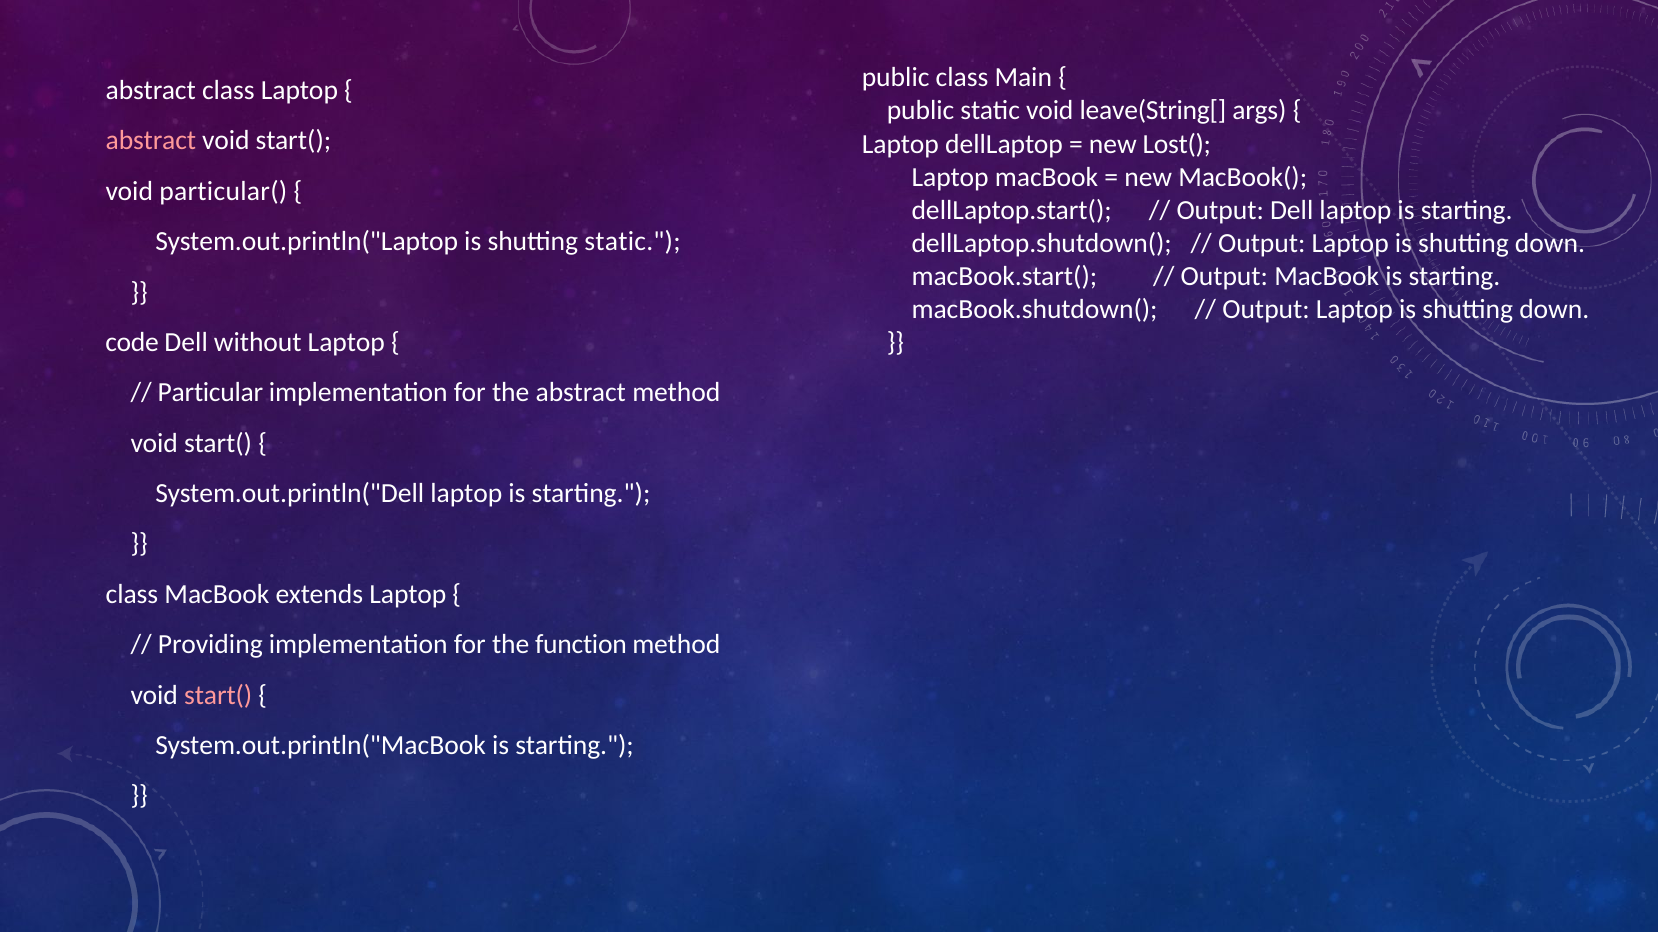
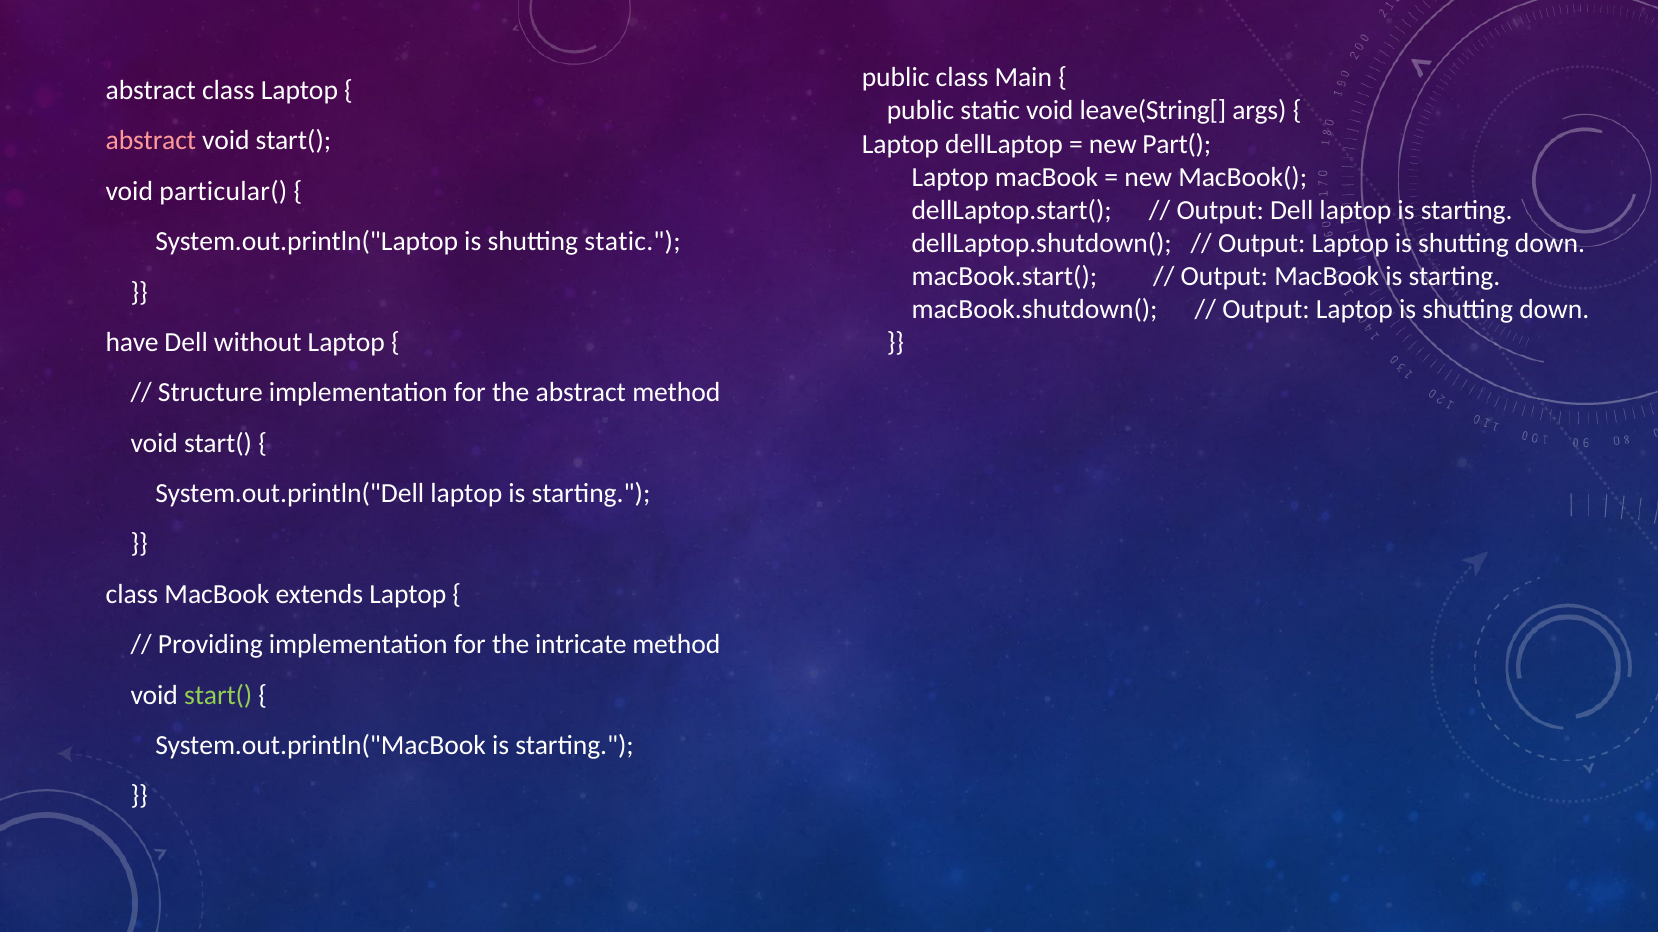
Lost(: Lost( -> Part(
code: code -> have
Particular: Particular -> Structure
function: function -> intricate
start( at (218, 696) colour: pink -> light green
